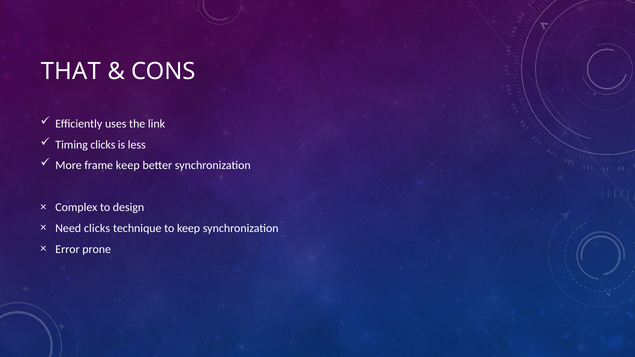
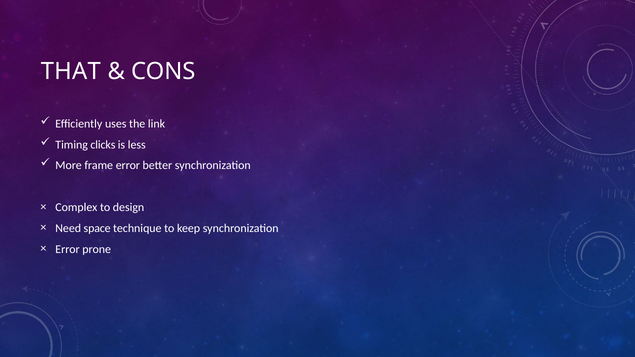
frame keep: keep -> error
Need clicks: clicks -> space
